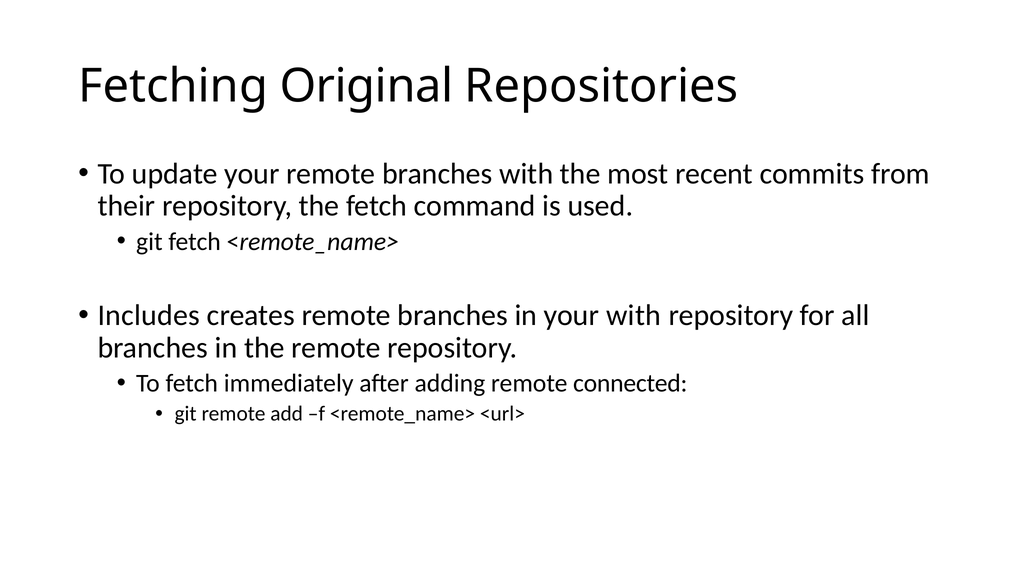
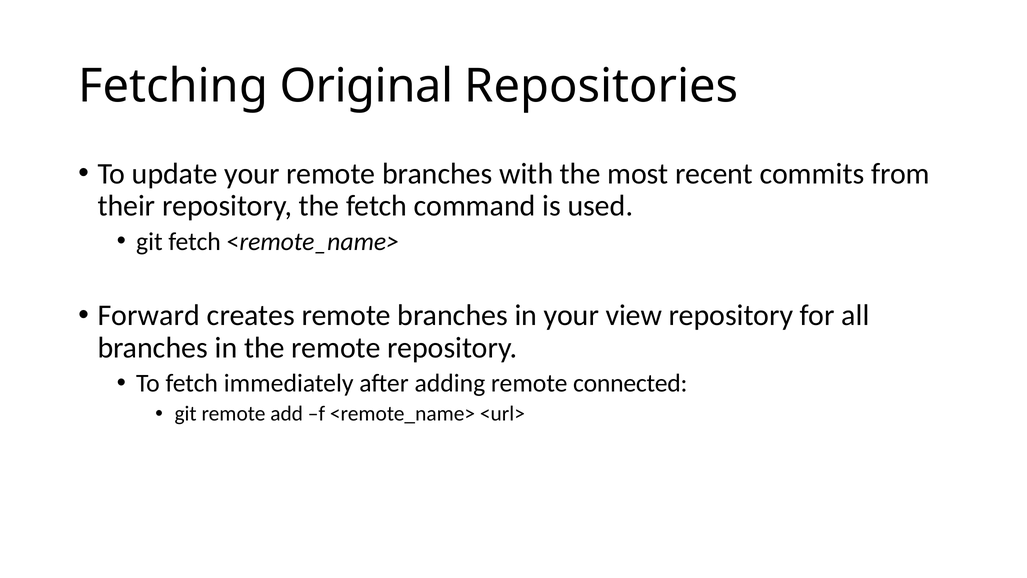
Includes: Includes -> Forward
your with: with -> view
